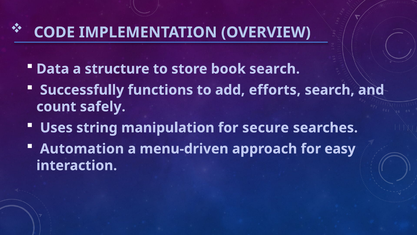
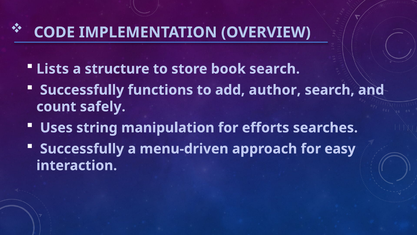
Data: Data -> Lists
efforts: efforts -> author
secure: secure -> efforts
Automation at (82, 149): Automation -> Successfully
